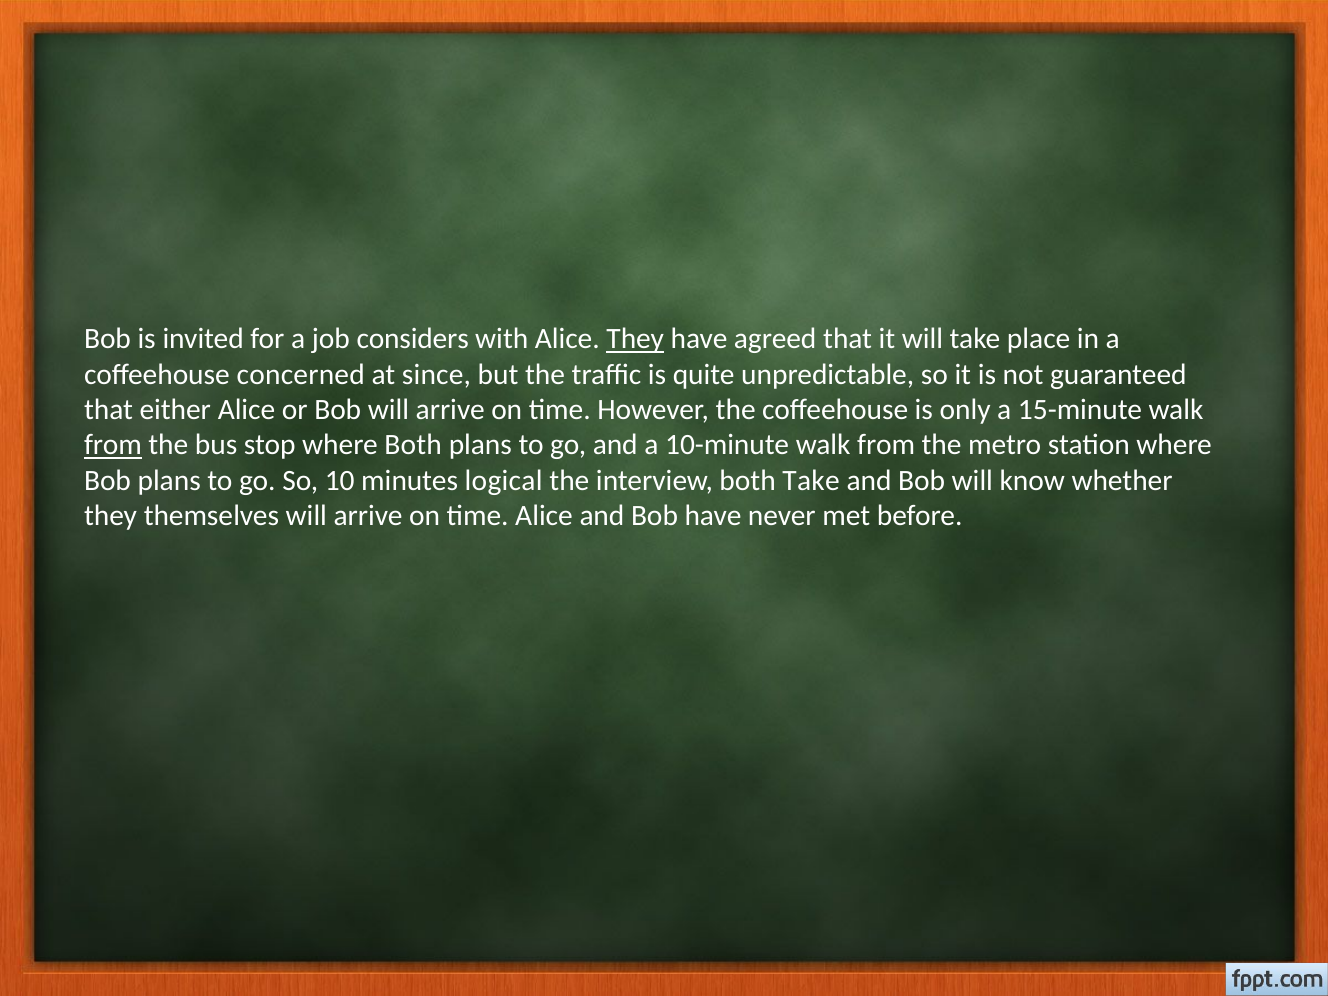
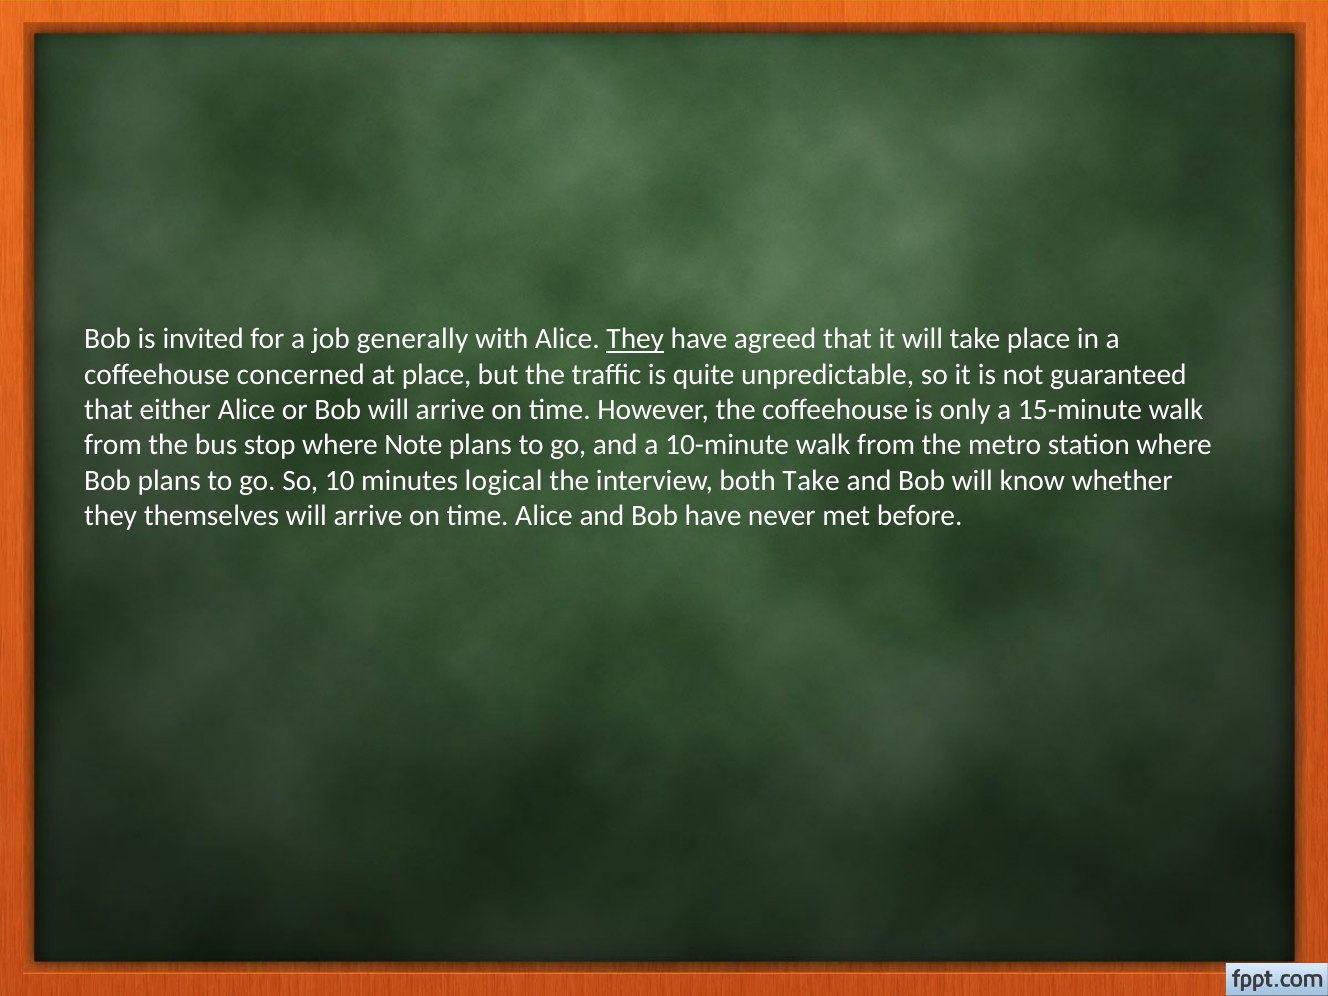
considers: considers -> generally
at since: since -> place
from at (113, 445) underline: present -> none
where Both: Both -> Note
